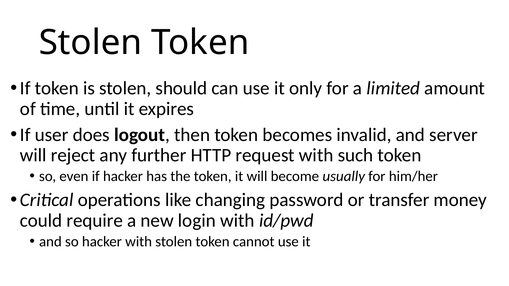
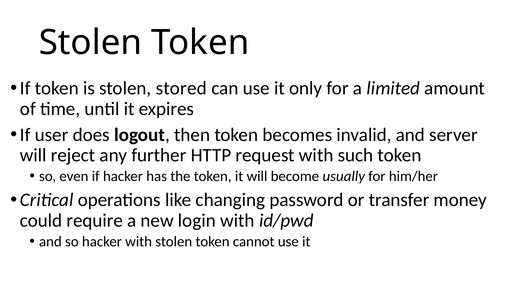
should: should -> stored
